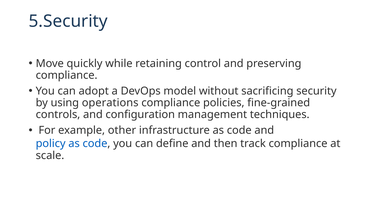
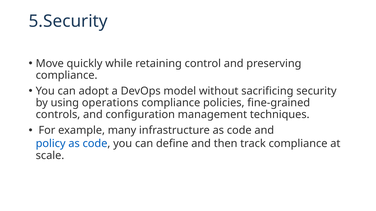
other: other -> many
